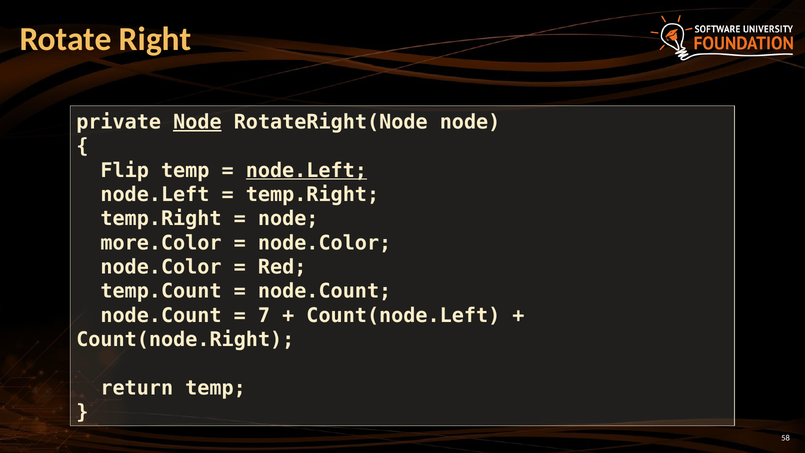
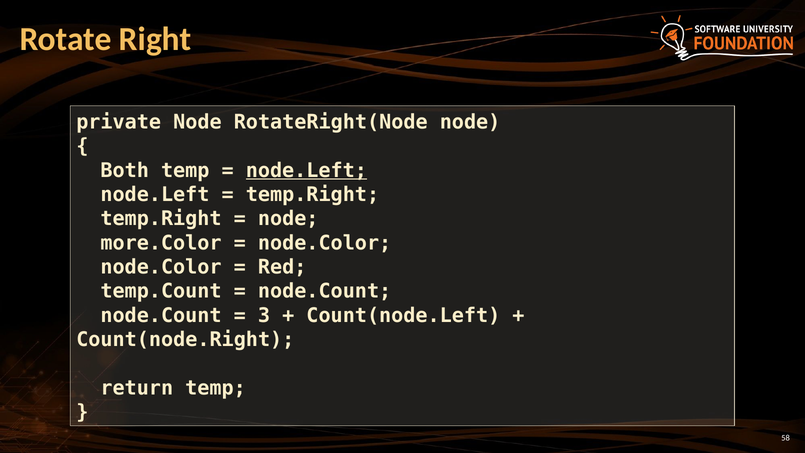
Node at (197, 122) underline: present -> none
Flip: Flip -> Both
7: 7 -> 3
